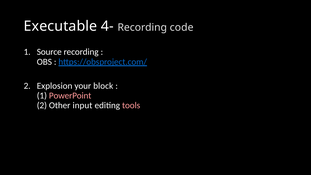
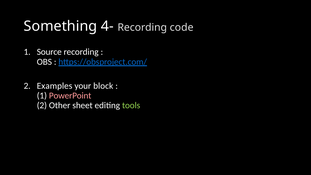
Executable: Executable -> Something
Explosion: Explosion -> Examples
input: input -> sheet
tools colour: pink -> light green
